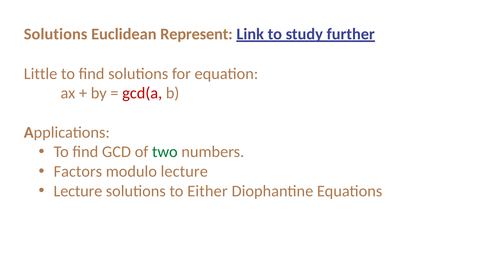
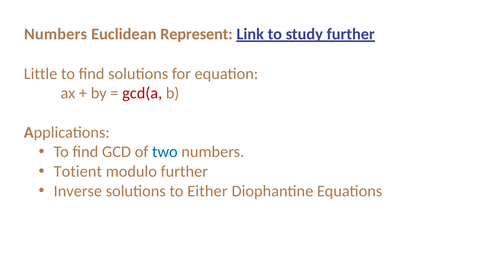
Solutions at (56, 34): Solutions -> Numbers
two colour: green -> blue
Factors: Factors -> Totient
modulo lecture: lecture -> further
Lecture at (78, 191): Lecture -> Inverse
